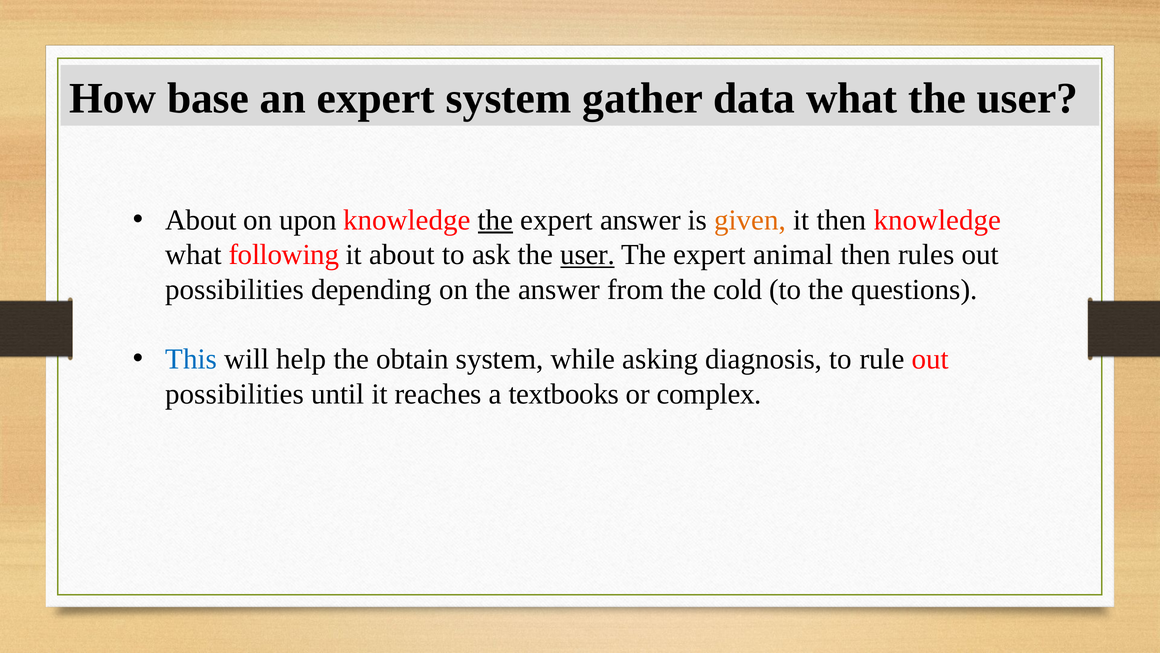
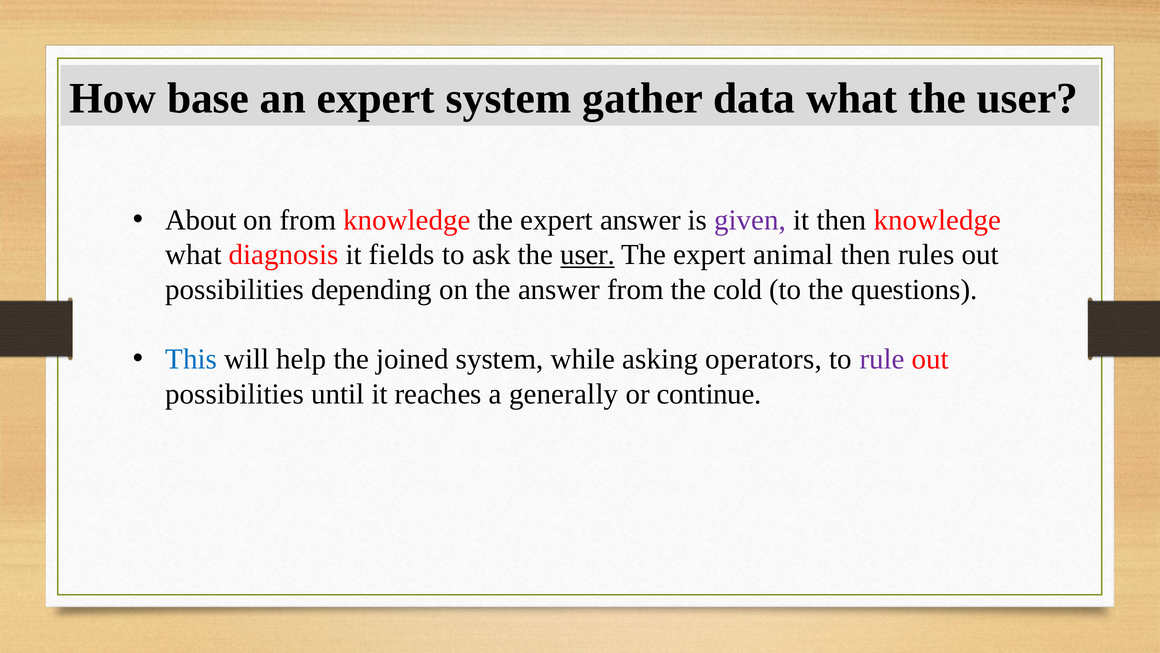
on upon: upon -> from
the at (495, 220) underline: present -> none
given colour: orange -> purple
following: following -> diagnosis
it about: about -> fields
obtain: obtain -> joined
diagnosis: diagnosis -> operators
rule colour: black -> purple
textbooks: textbooks -> generally
complex: complex -> continue
